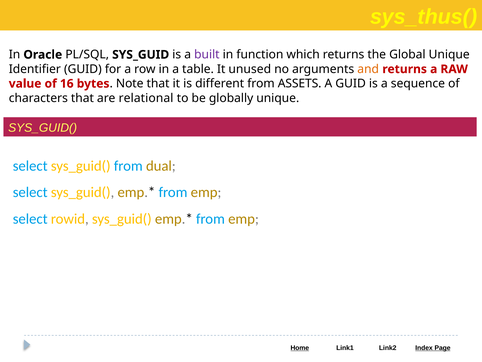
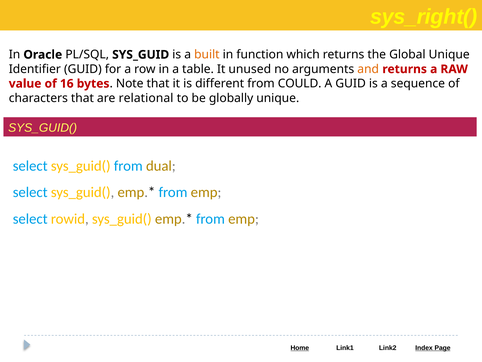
sys_thus(: sys_thus( -> sys_right(
built colour: purple -> orange
ASSETS: ASSETS -> COULD
